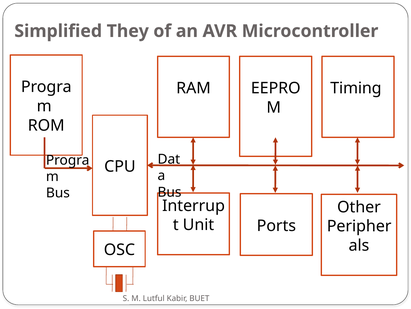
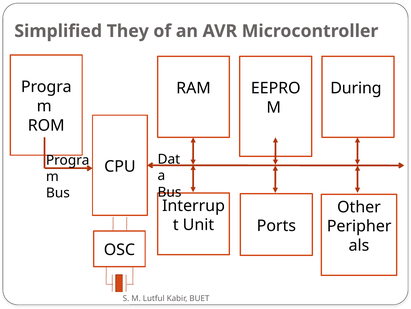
Timing: Timing -> During
